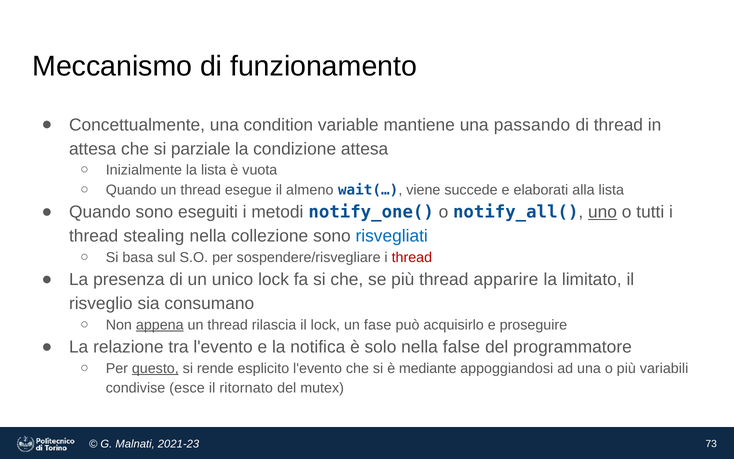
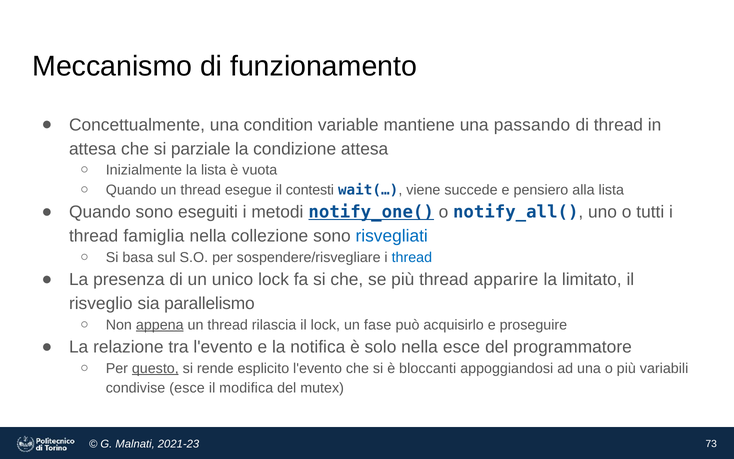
almeno: almeno -> contesti
elaborati: elaborati -> pensiero
notify_one( underline: none -> present
uno underline: present -> none
stealing: stealing -> famiglia
thread at (412, 257) colour: red -> blue
consumano: consumano -> parallelismo
nella false: false -> esce
mediante: mediante -> bloccanti
ritornato: ritornato -> modifica
